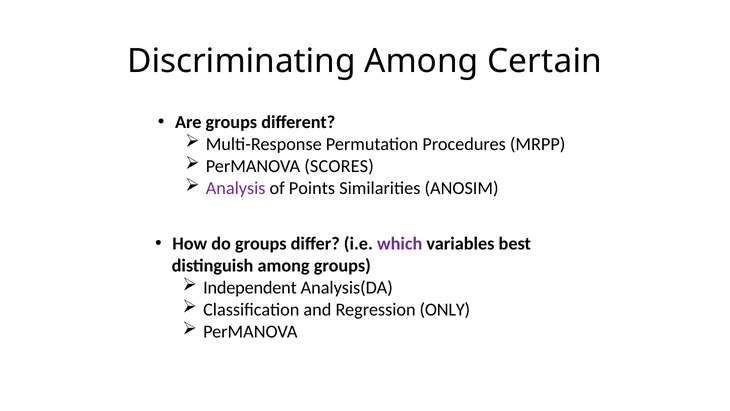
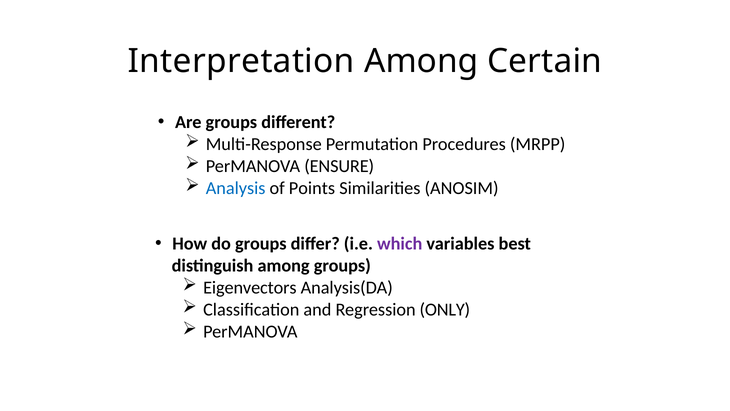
Discriminating: Discriminating -> Interpretation
SCORES: SCORES -> ENSURE
Analysis colour: purple -> blue
Independent: Independent -> Eigenvectors
